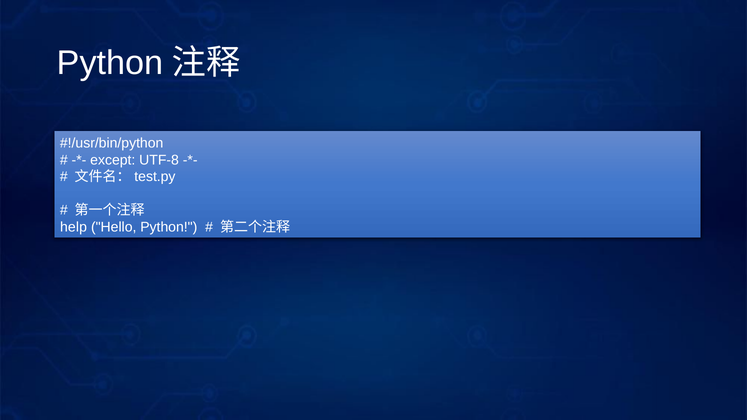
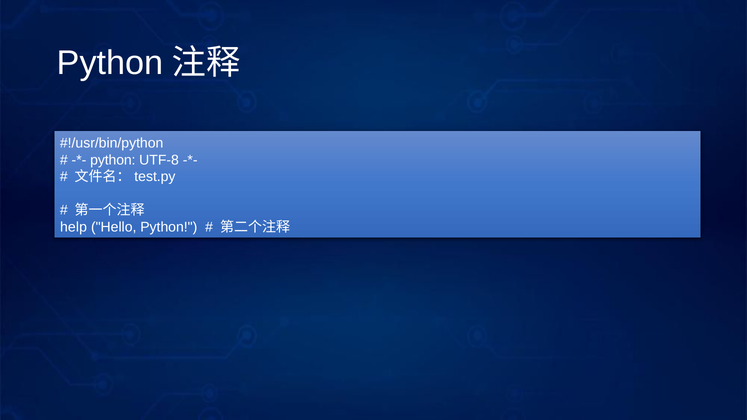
except at (113, 160): except -> python
